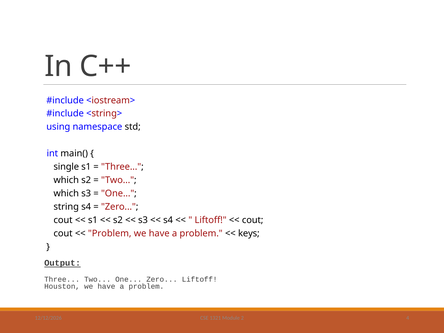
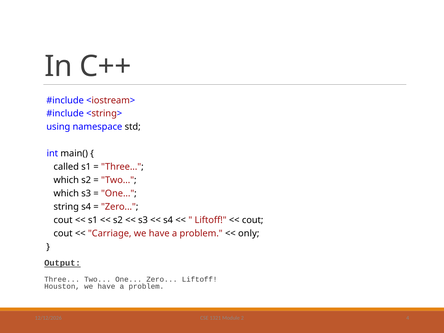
single: single -> called
Problem at (110, 233): Problem -> Carriage
keys: keys -> only
